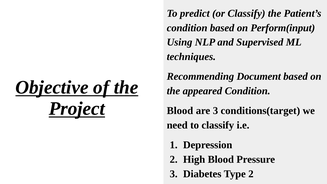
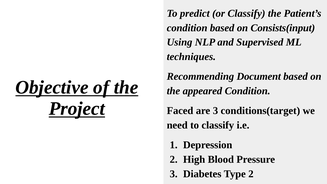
Perform(input: Perform(input -> Consists(input
Blood at (180, 111): Blood -> Faced
